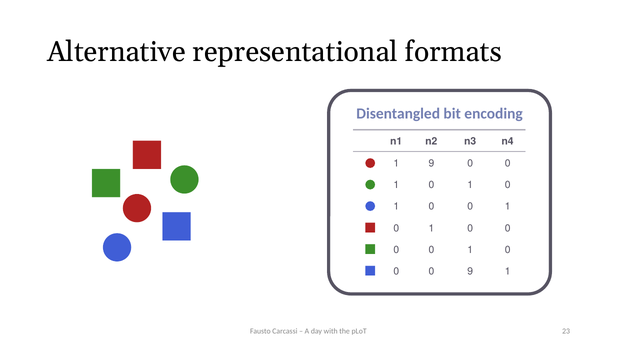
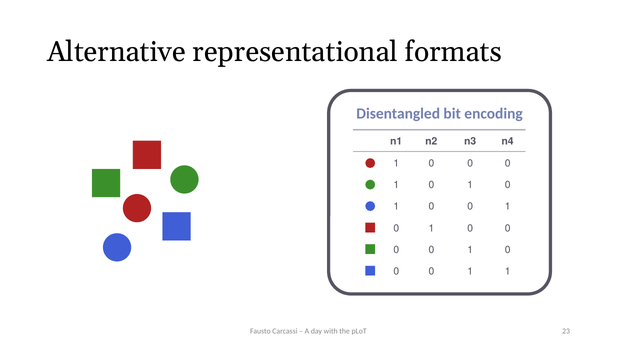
9 at (431, 163): 9 -> 0
9 at (470, 271): 9 -> 1
